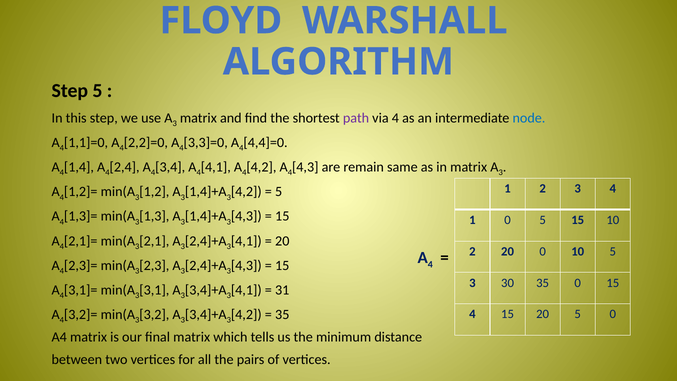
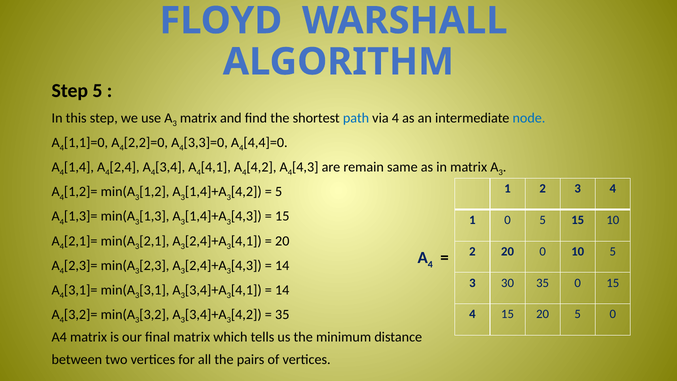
path colour: purple -> blue
15 at (282, 265): 15 -> 14
31 at (282, 290): 31 -> 14
